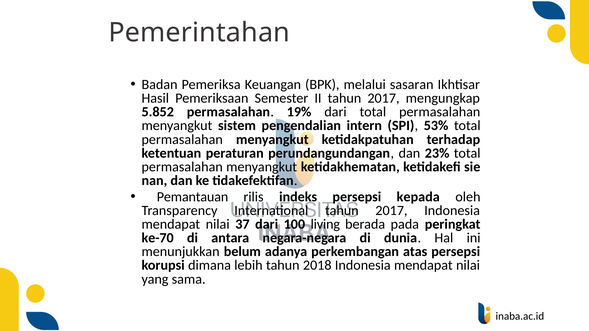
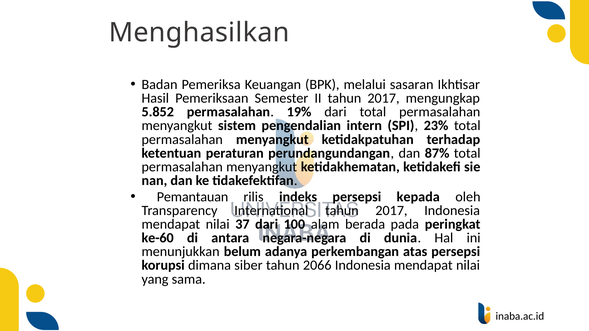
Pemerintahan: Pemerintahan -> Menghasilkan
53%: 53% -> 23%
23%: 23% -> 87%
living: living -> alam
ke-70: ke-70 -> ke-60
lebih: lebih -> siber
2018: 2018 -> 2066
